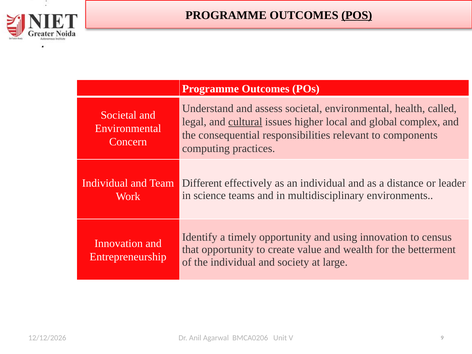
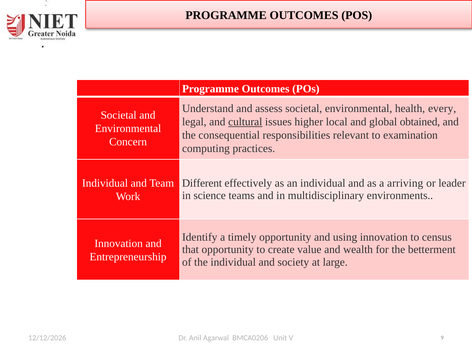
POS at (357, 15) underline: present -> none
called: called -> every
complex: complex -> obtained
components: components -> examination
distance: distance -> arriving
